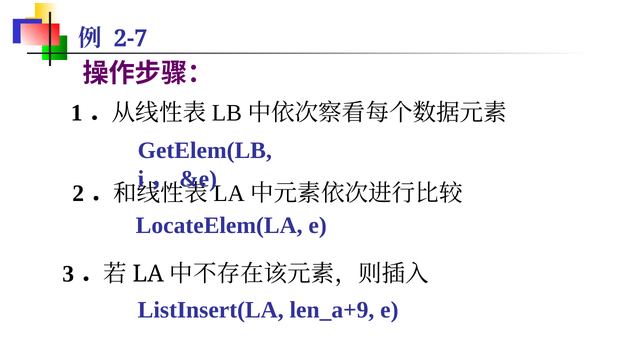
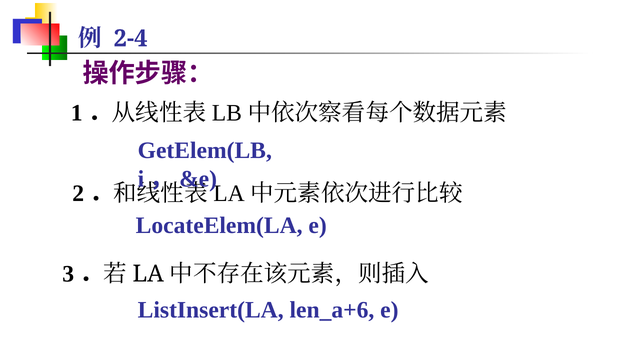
2-7: 2-7 -> 2-4
len_a+9: len_a+9 -> len_a+6
